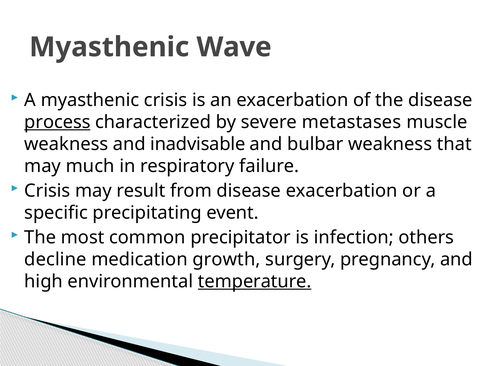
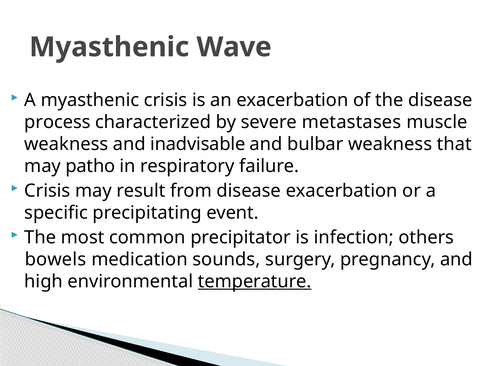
process underline: present -> none
much: much -> patho
decline: decline -> bowels
growth: growth -> sounds
